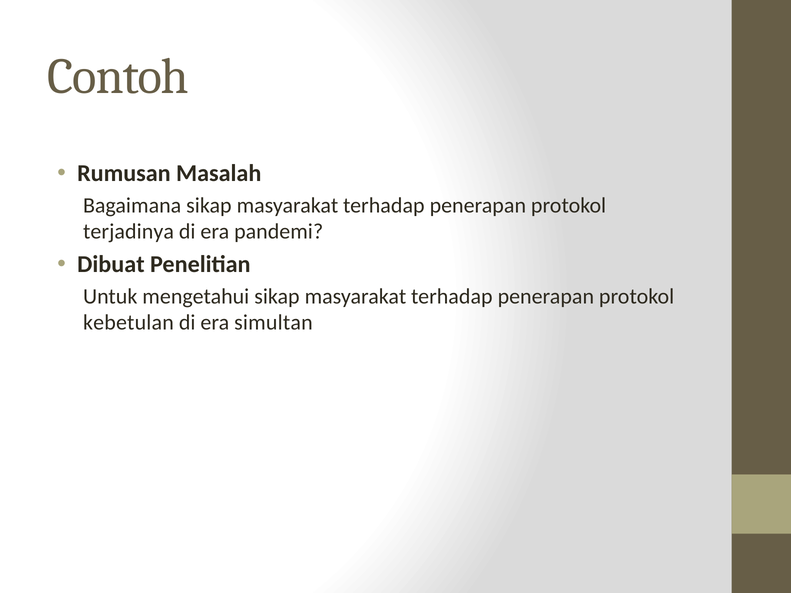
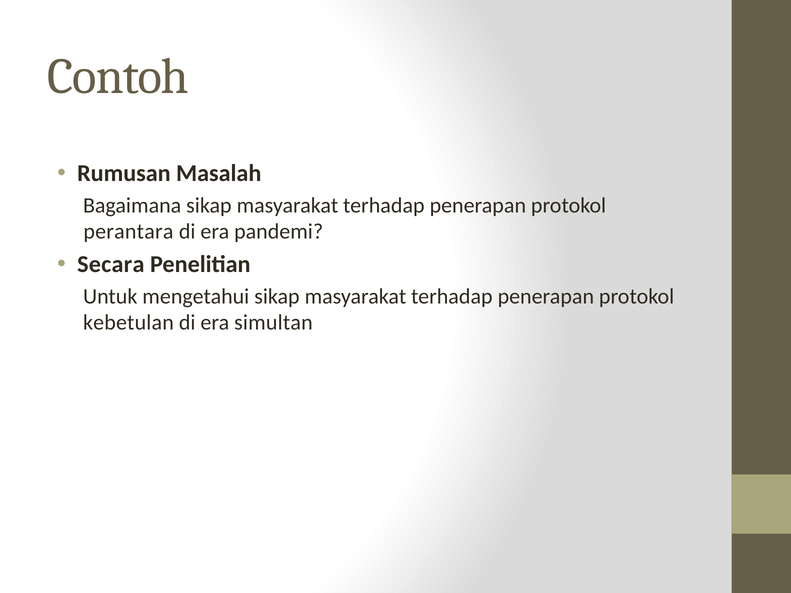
terjadinya: terjadinya -> perantara
Dibuat: Dibuat -> Secara
